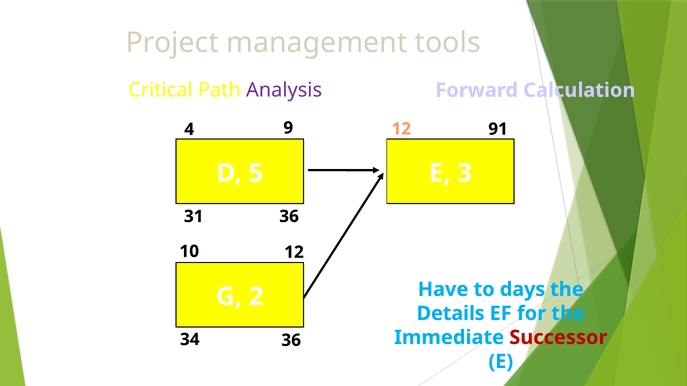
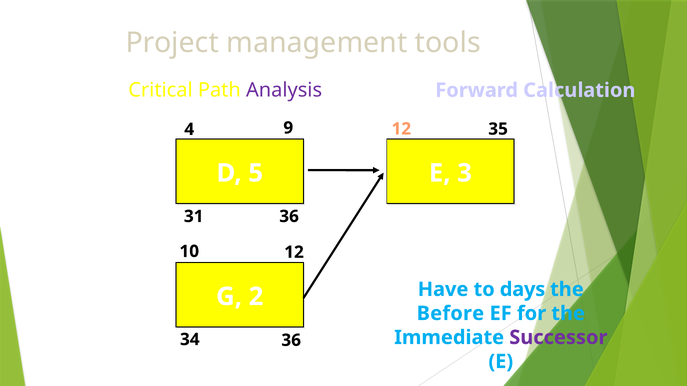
91: 91 -> 35
Details: Details -> Before
Successor colour: red -> purple
